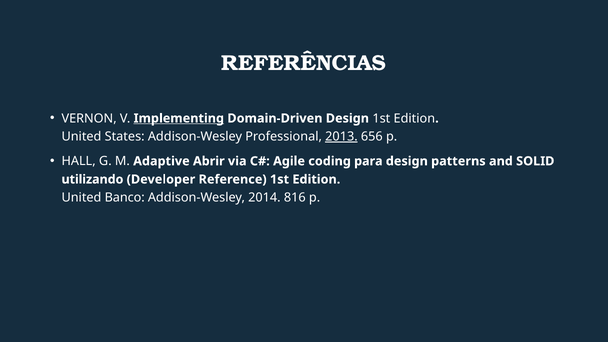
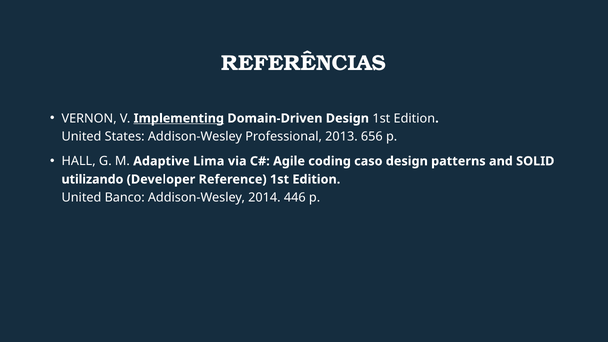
2013 underline: present -> none
Abrir: Abrir -> Lima
para: para -> caso
816: 816 -> 446
